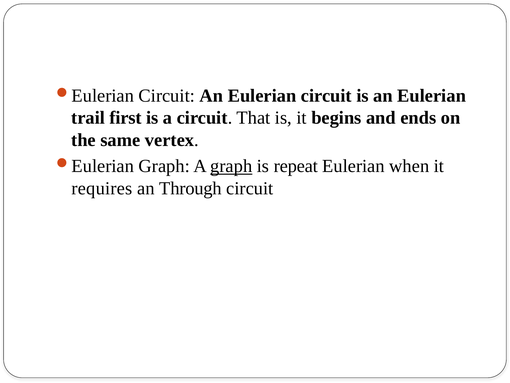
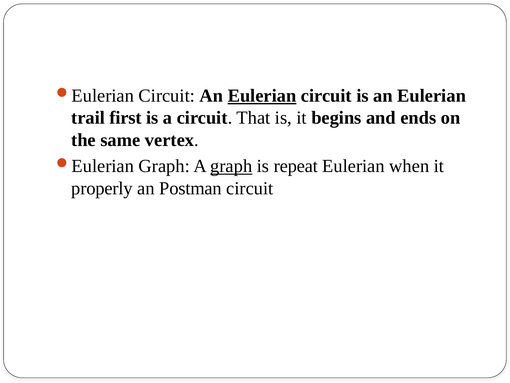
Eulerian at (262, 96) underline: none -> present
requires: requires -> properly
Through: Through -> Postman
